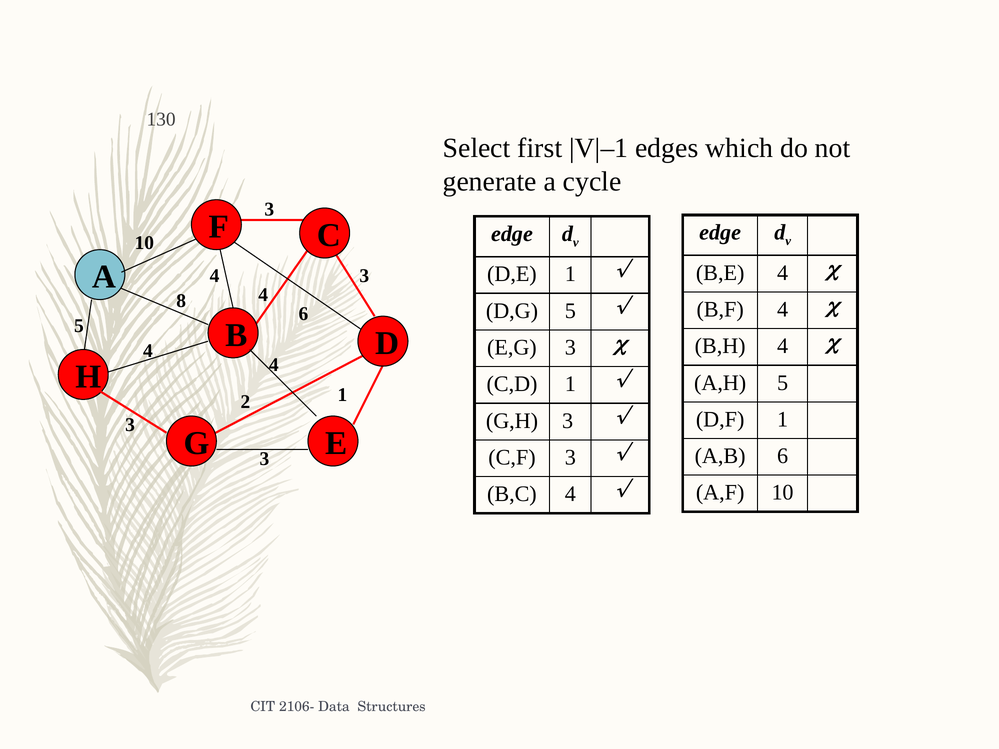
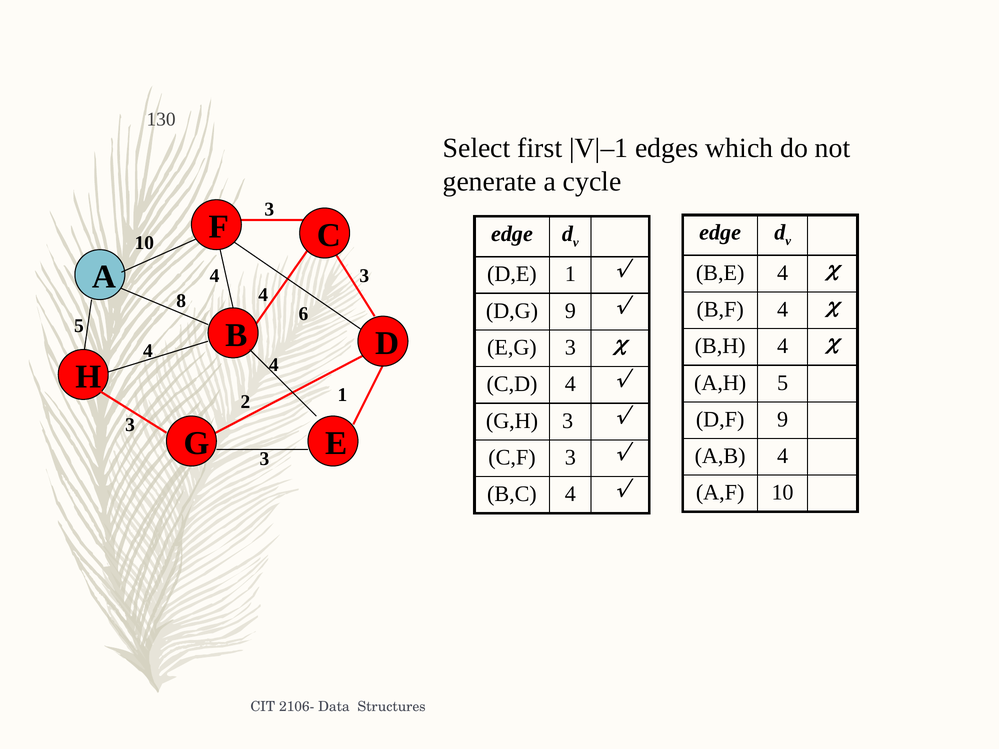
D,G 5: 5 -> 9
C,D 1: 1 -> 4
D,F 1: 1 -> 9
A,B 6: 6 -> 4
